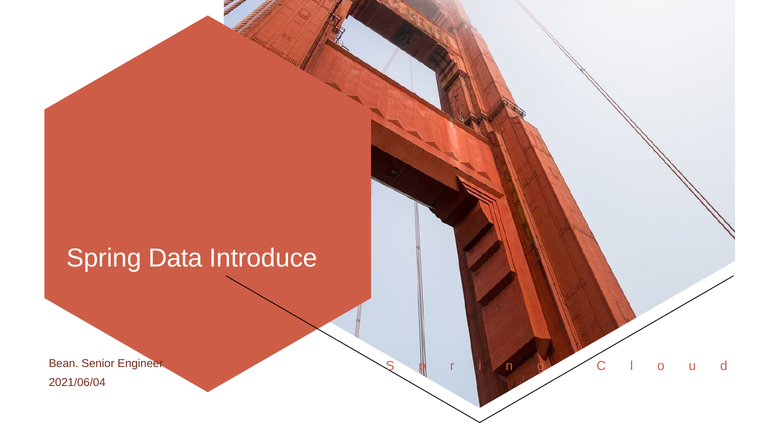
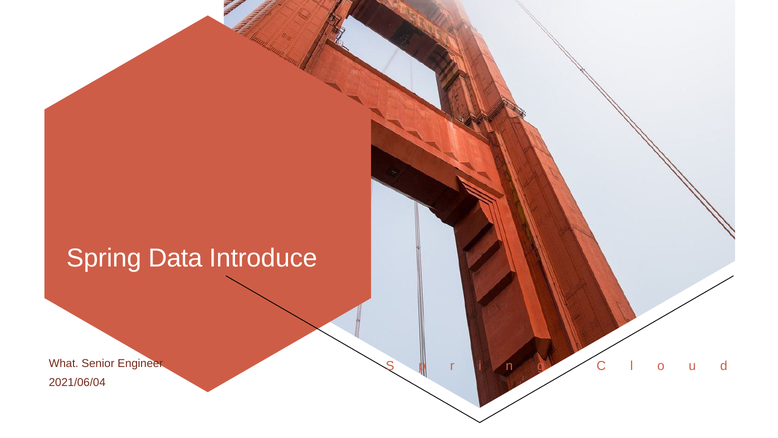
Bean: Bean -> What
